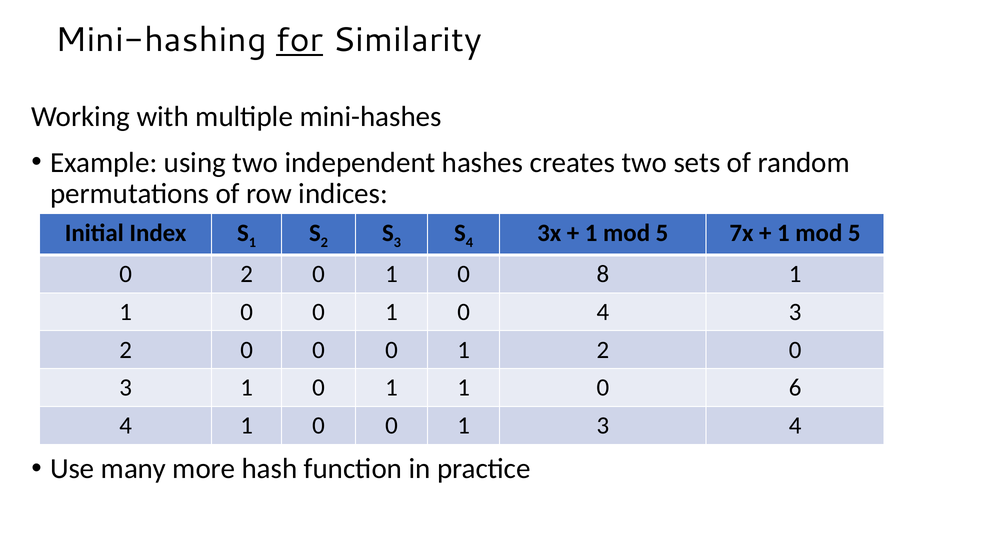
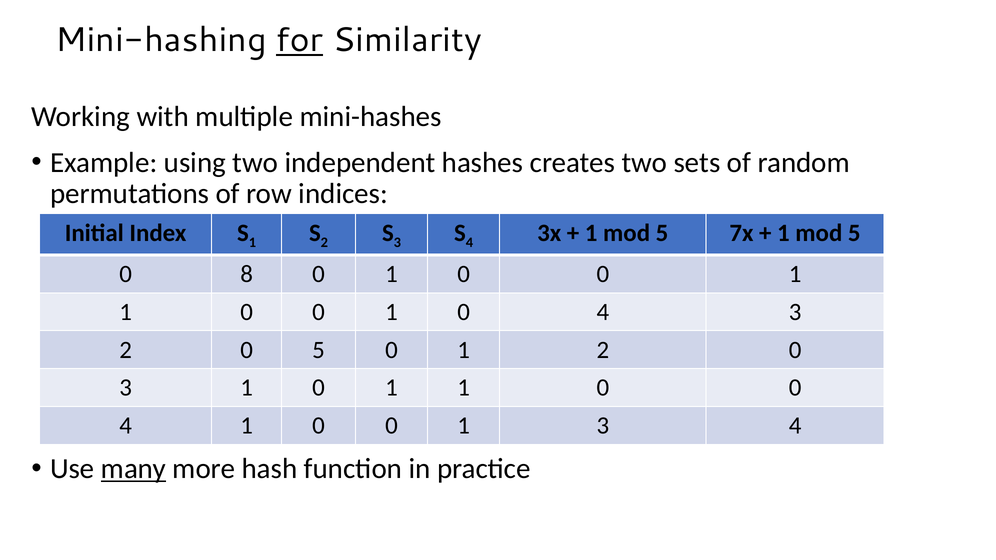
0 2: 2 -> 8
0 1 0 8: 8 -> 0
2 0 0: 0 -> 5
6 at (795, 388): 6 -> 0
many underline: none -> present
